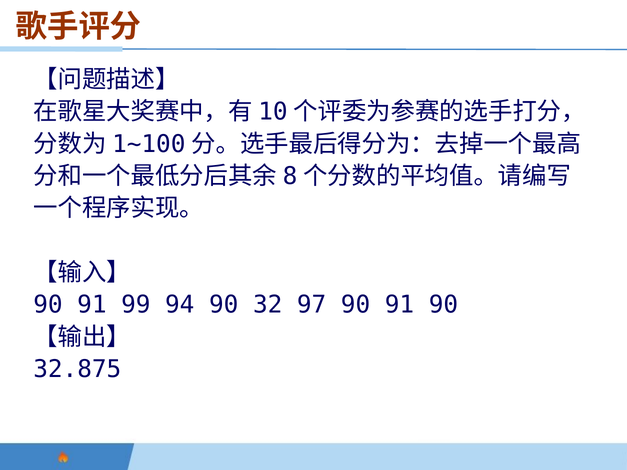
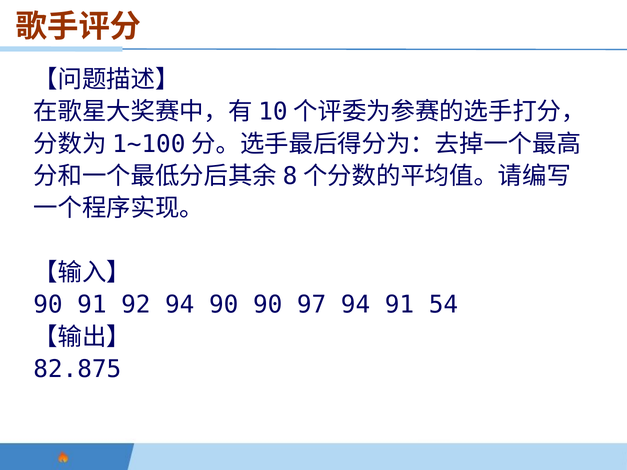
99: 99 -> 92
90 32: 32 -> 90
97 90: 90 -> 94
91 90: 90 -> 54
32.875: 32.875 -> 82.875
